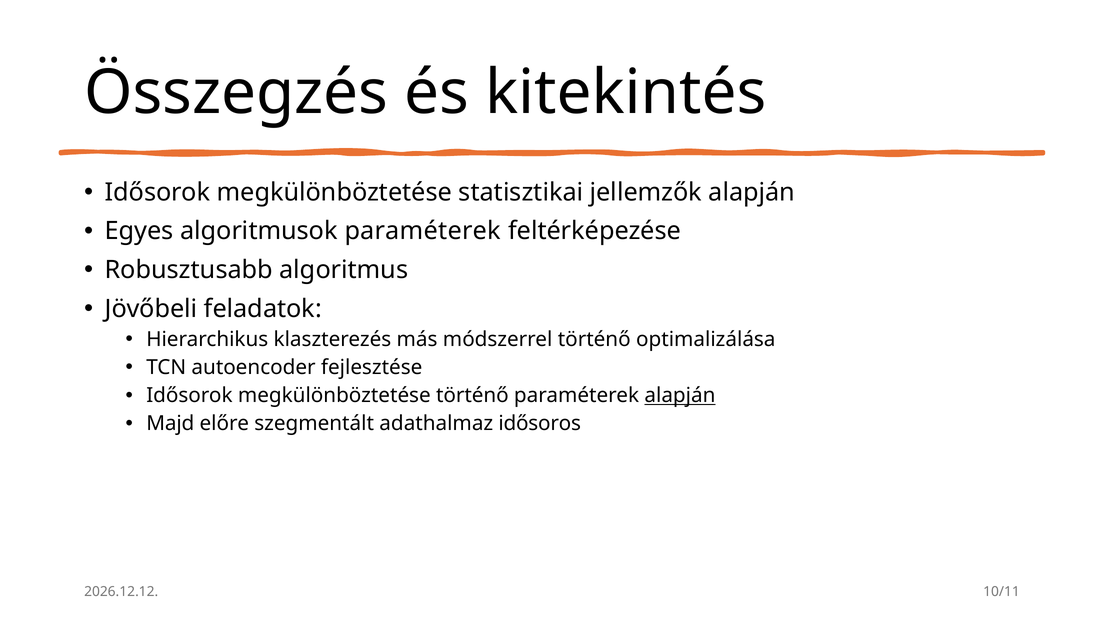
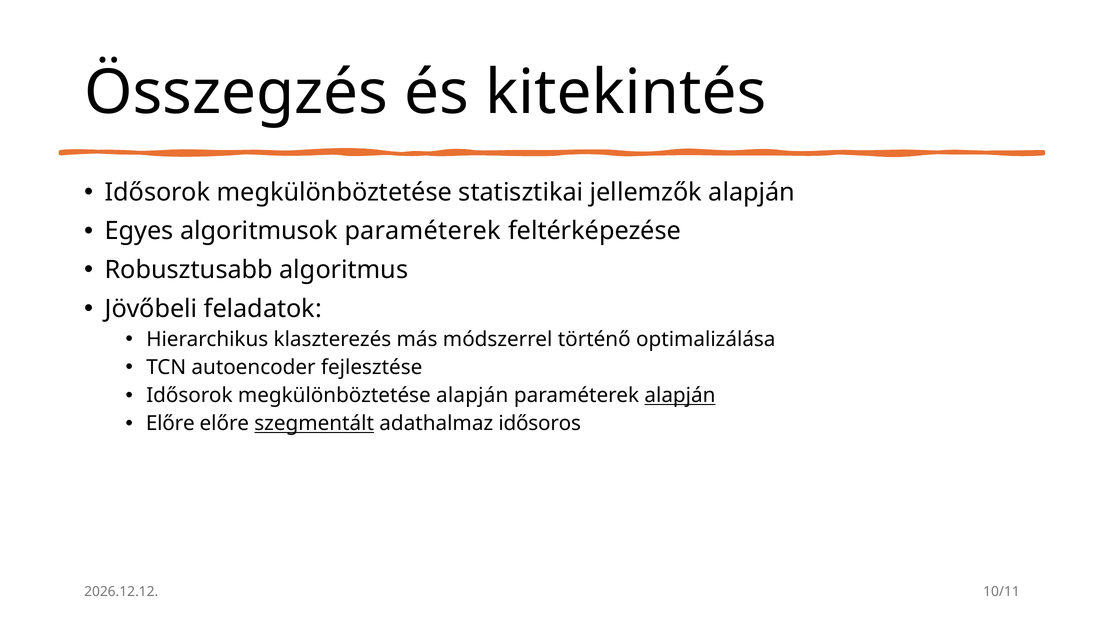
megkülönböztetése történő: történő -> alapján
Majd at (170, 424): Majd -> Előre
szegmentált underline: none -> present
